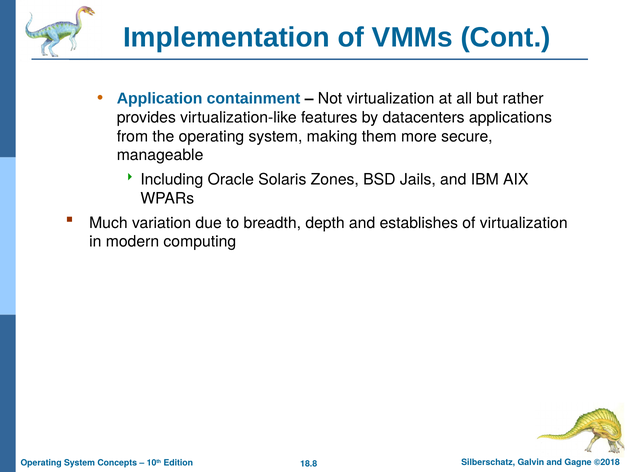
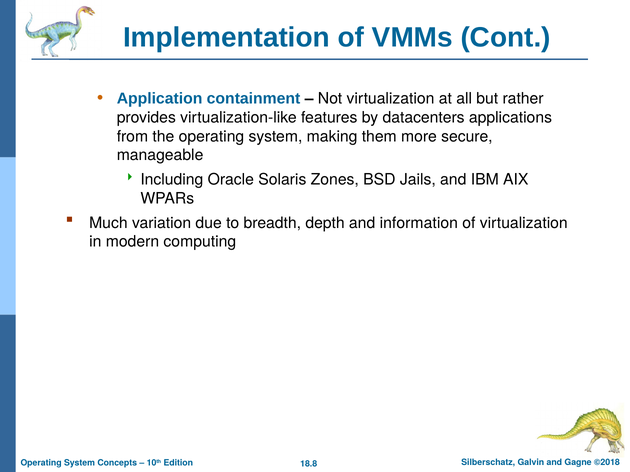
establishes: establishes -> information
